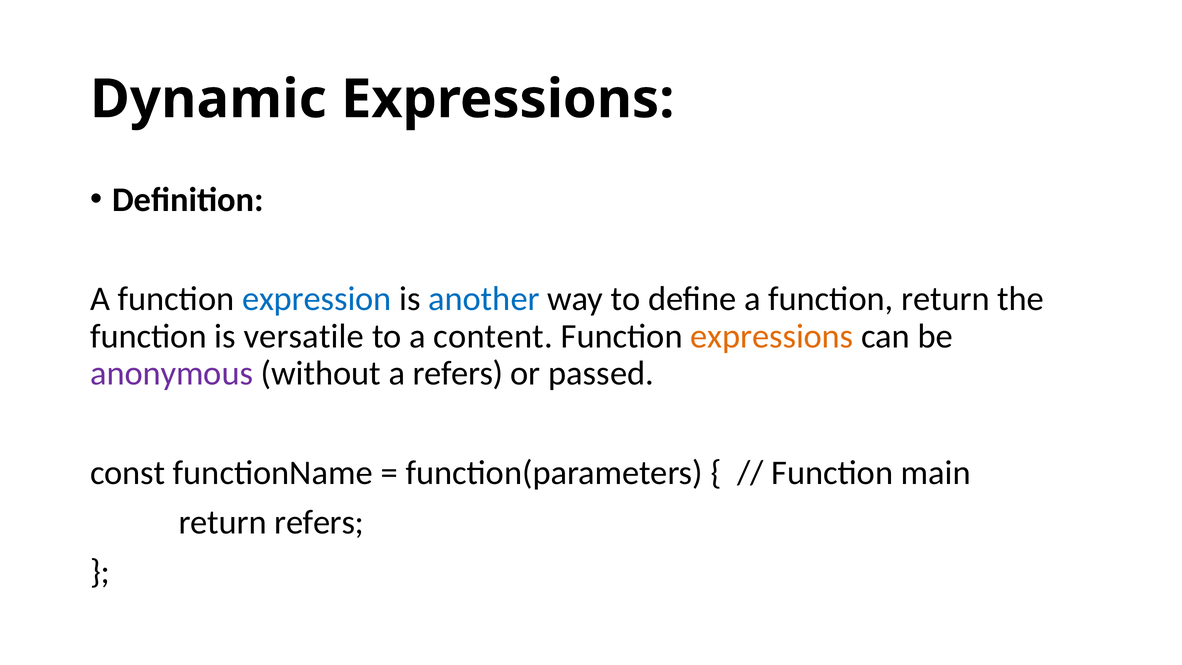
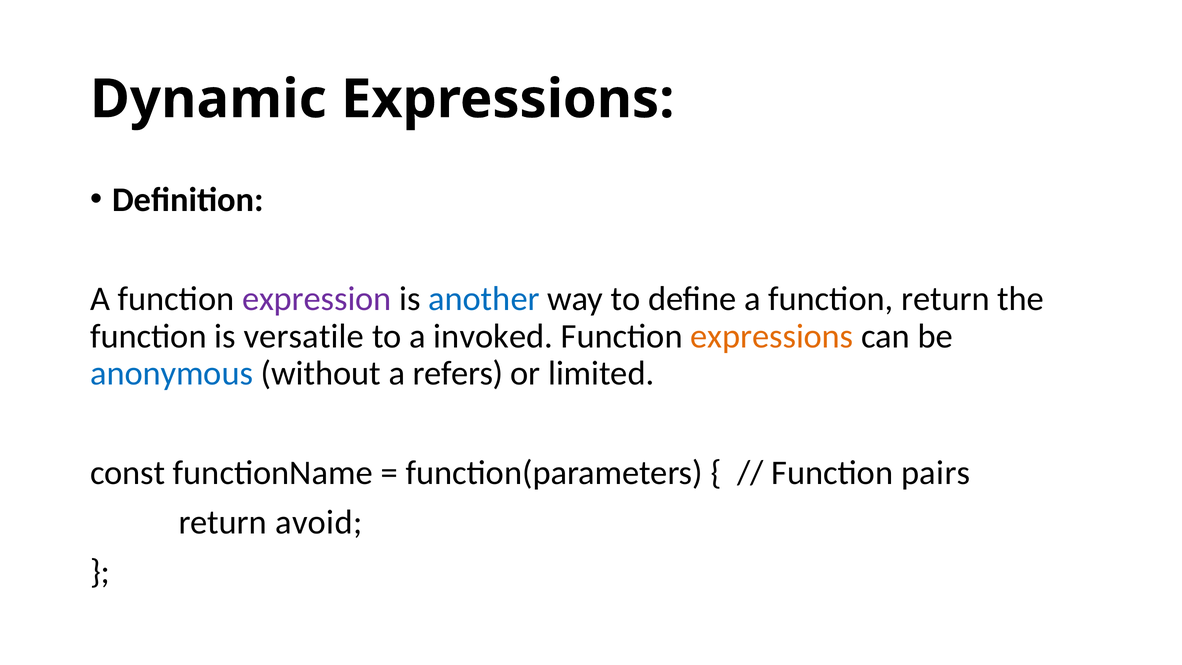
expression colour: blue -> purple
content: content -> invoked
anonymous colour: purple -> blue
passed: passed -> limited
main: main -> pairs
return refers: refers -> avoid
